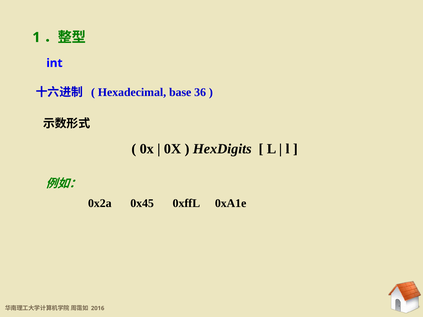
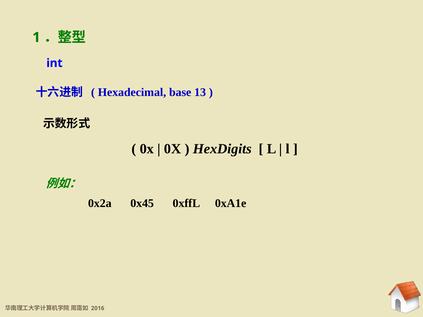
36: 36 -> 13
